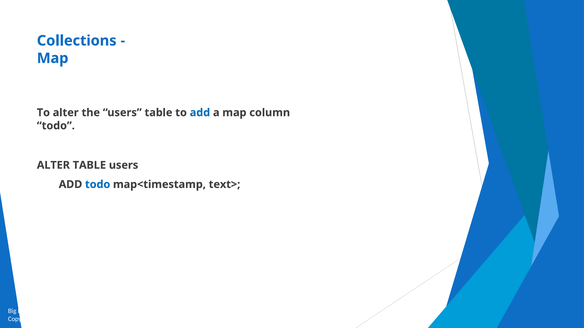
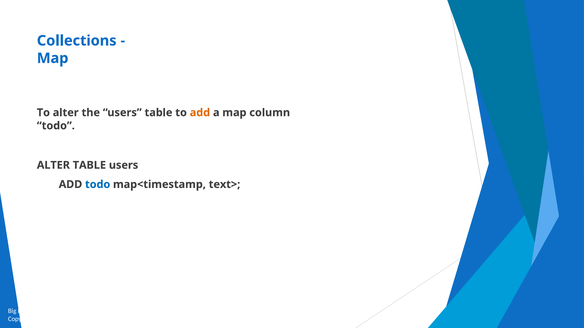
add at (200, 113) colour: blue -> orange
